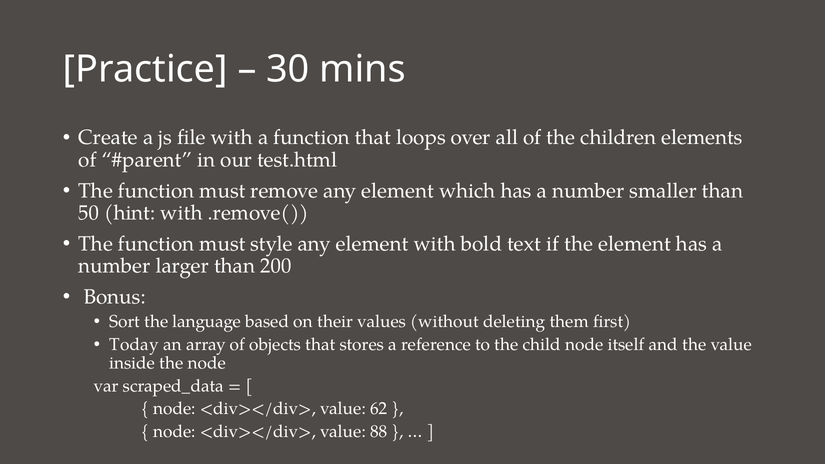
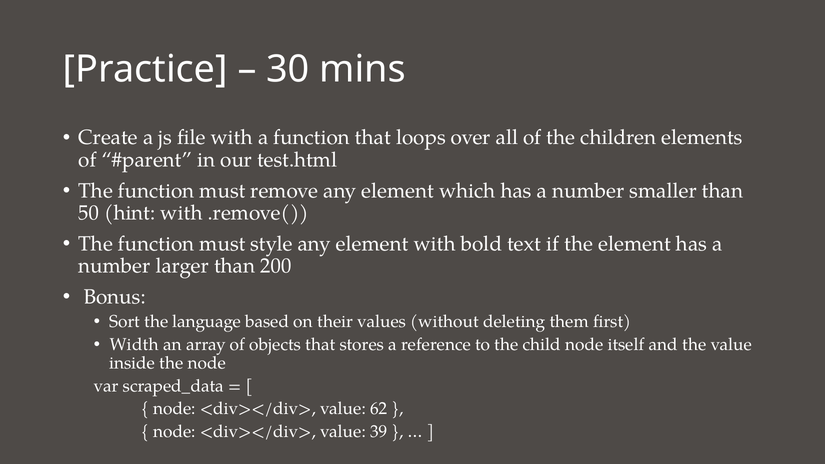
Today: Today -> Width
88: 88 -> 39
